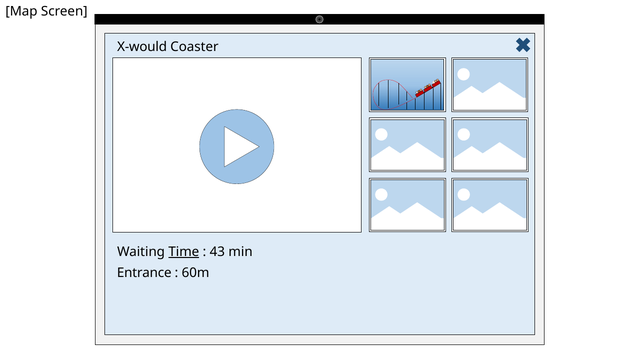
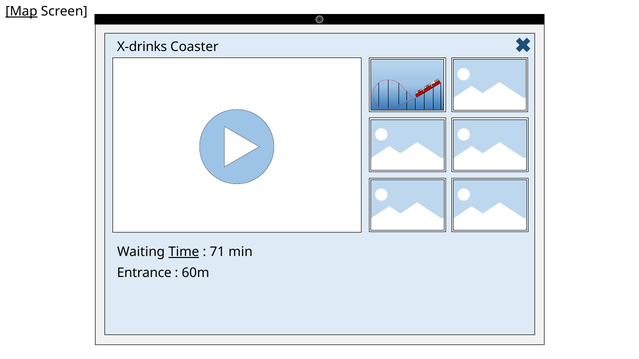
Map underline: none -> present
X-would: X-would -> X-drinks
43: 43 -> 71
